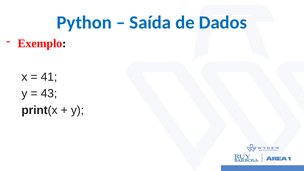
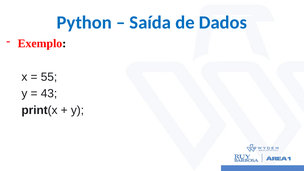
41: 41 -> 55
